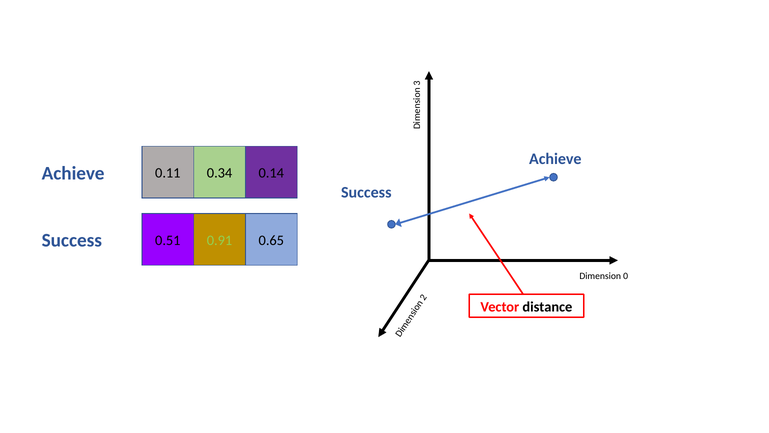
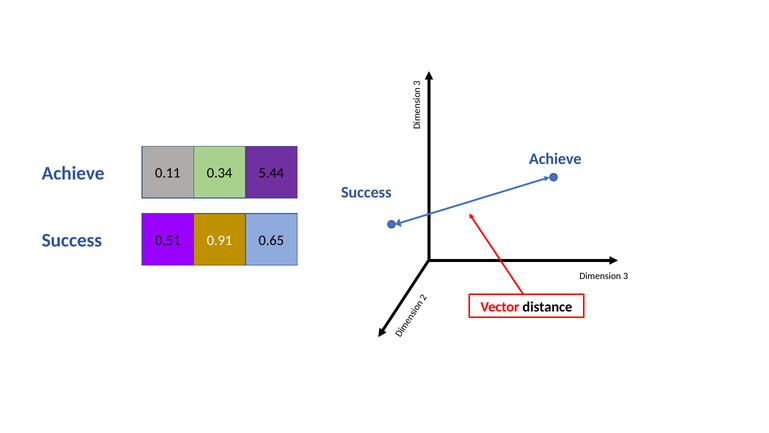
0.14: 0.14 -> 5.44
0.91 colour: light green -> white
Dimension 0: 0 -> 3
